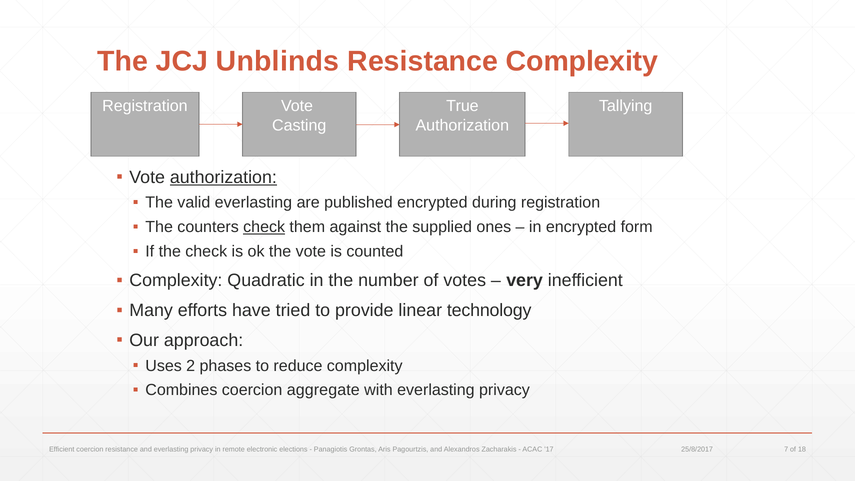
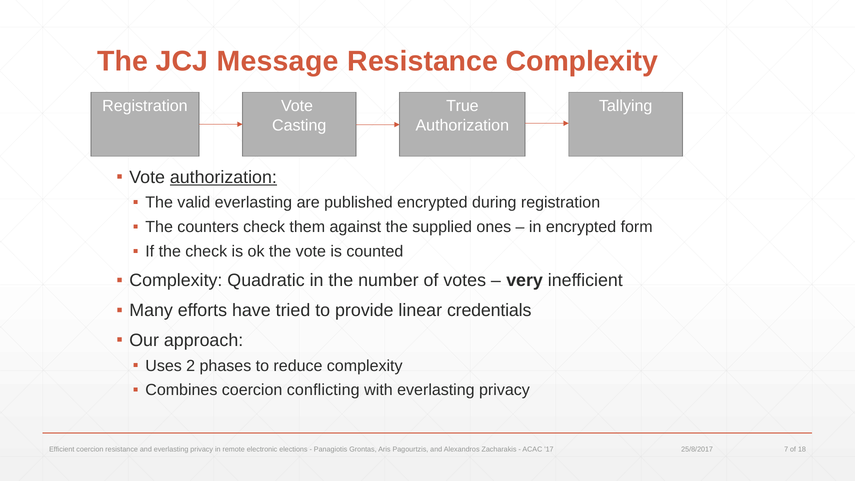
Unblinds: Unblinds -> Message
check at (264, 227) underline: present -> none
technology: technology -> credentials
aggregate: aggregate -> conflicting
